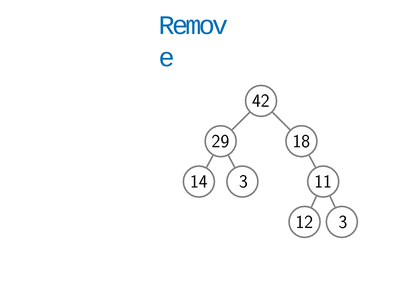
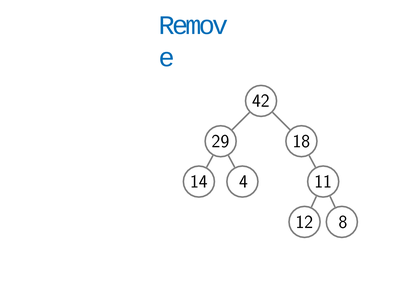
14 3: 3 -> 4
12 3: 3 -> 8
